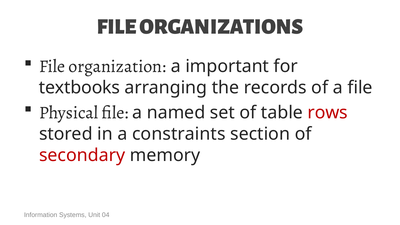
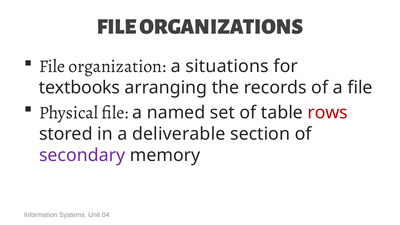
important: important -> situations
constraints: constraints -> deliverable
secondary colour: red -> purple
